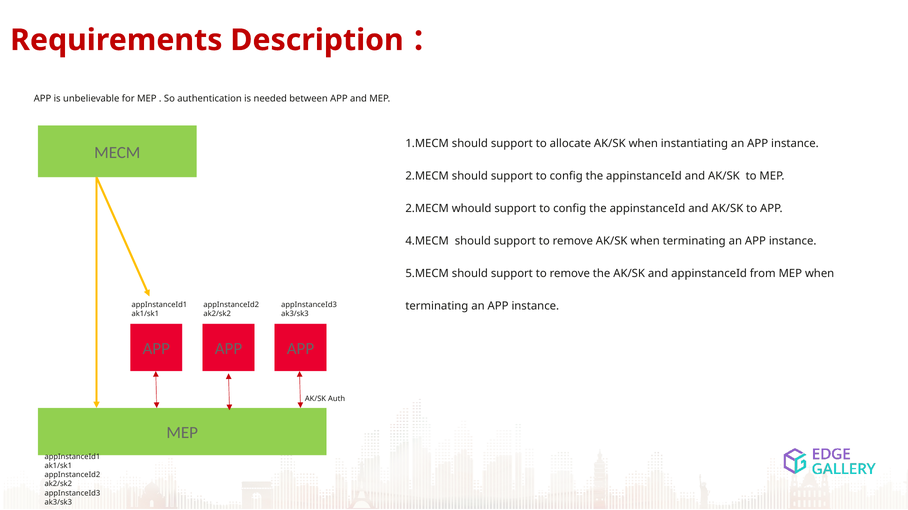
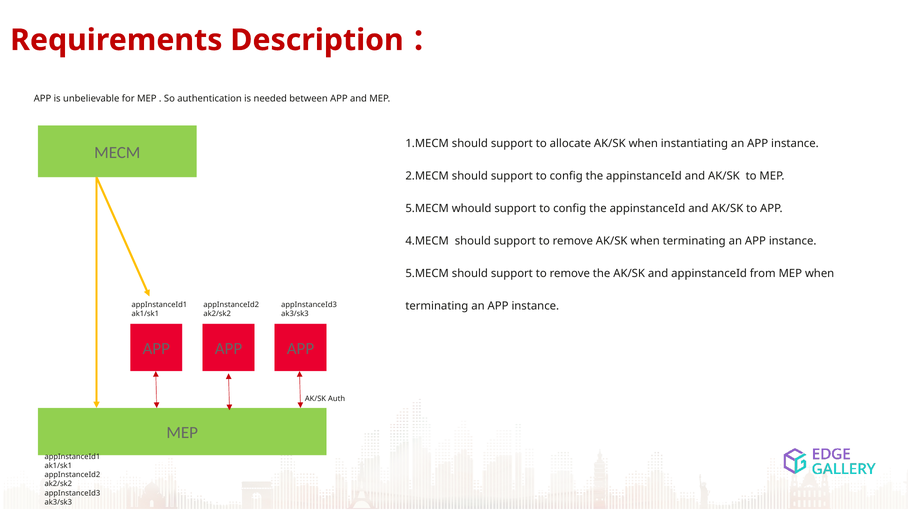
2.MECM at (427, 209): 2.MECM -> 5.MECM
